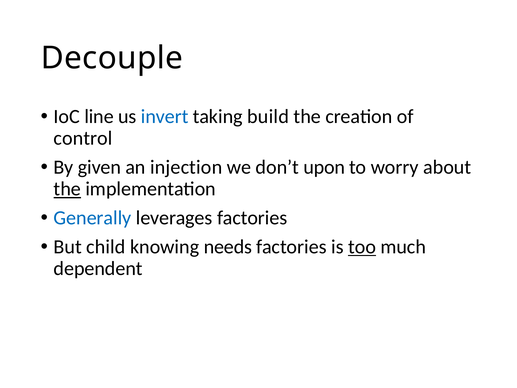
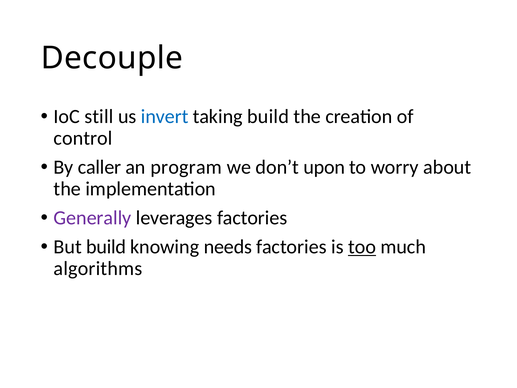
line: line -> still
given: given -> caller
injection: injection -> program
the at (67, 189) underline: present -> none
Generally colour: blue -> purple
But child: child -> build
dependent: dependent -> algorithms
